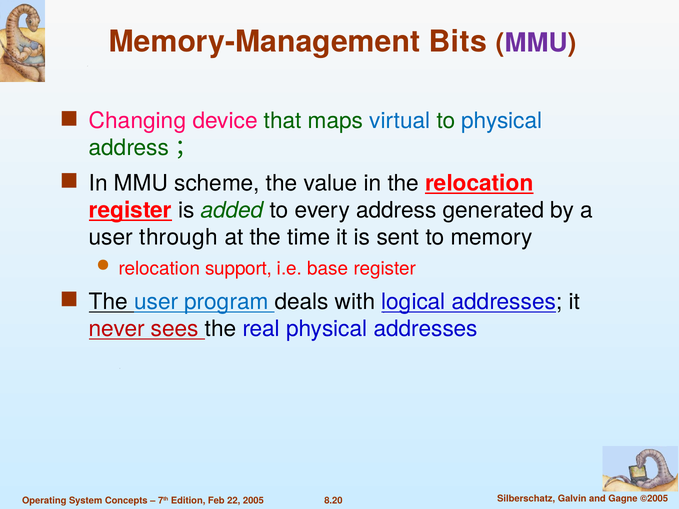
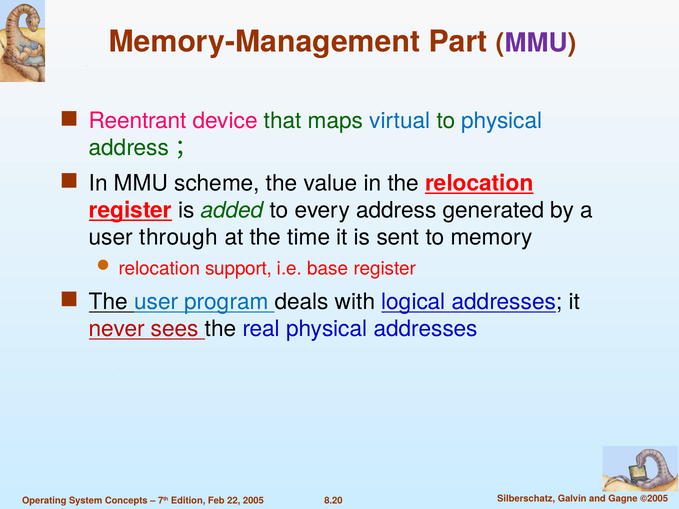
Bits: Bits -> Part
Changing: Changing -> Reentrant
